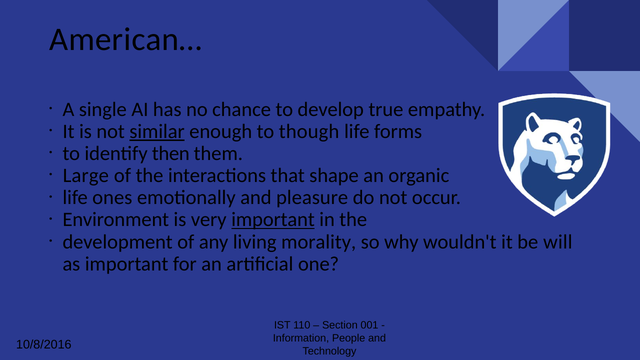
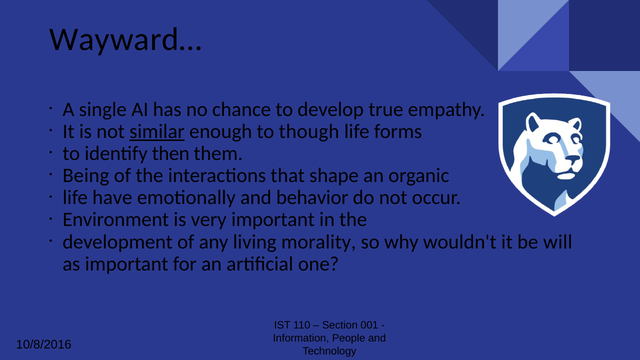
American…: American… -> Wayward…
Large: Large -> Being
ones: ones -> have
pleasure: pleasure -> behavior
important at (273, 220) underline: present -> none
